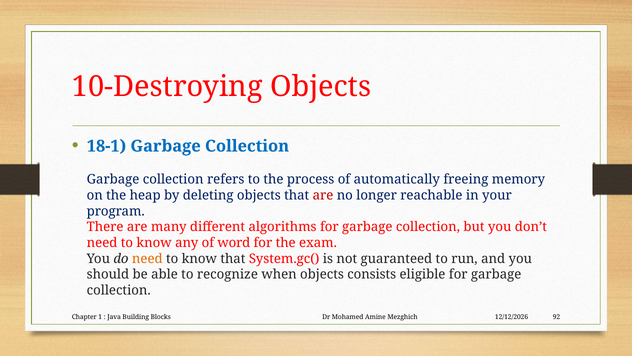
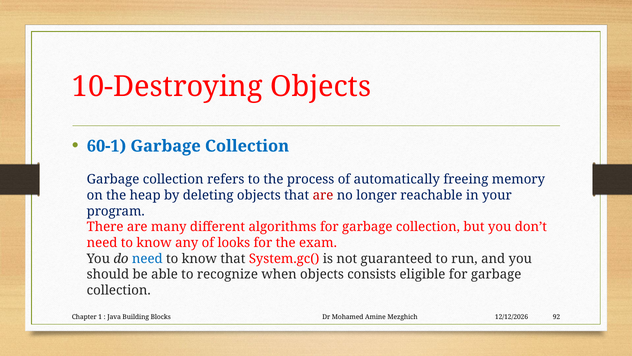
18-1: 18-1 -> 60-1
word: word -> looks
need at (147, 258) colour: orange -> blue
